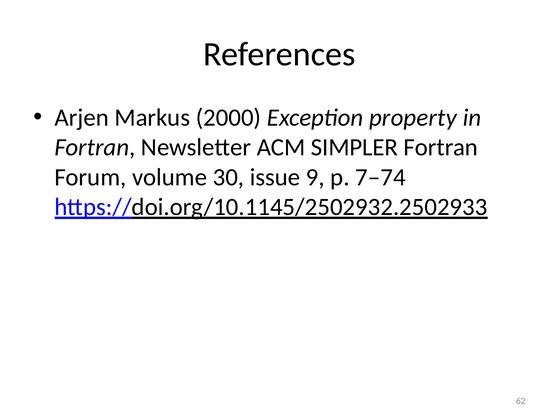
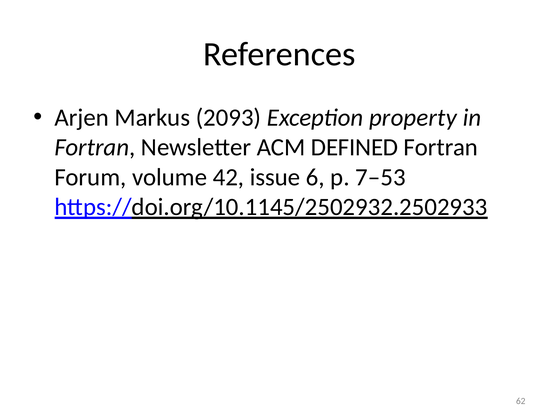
2000: 2000 -> 2093
SIMPLER: SIMPLER -> DEFINED
30: 30 -> 42
9: 9 -> 6
7‒74: 7‒74 -> 7‒53
